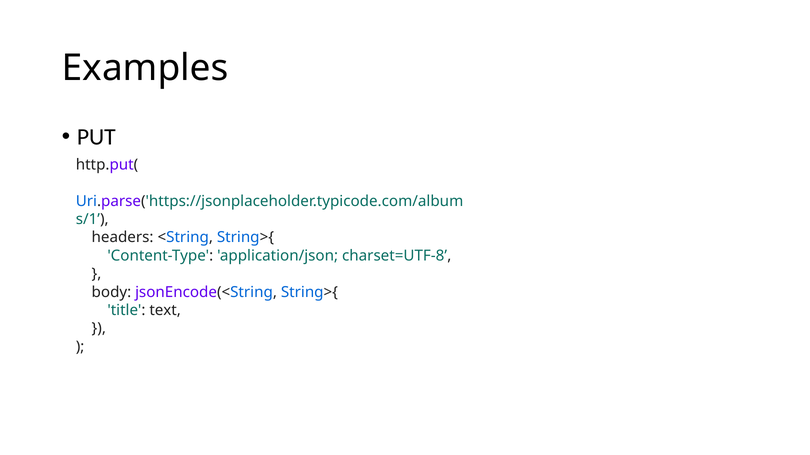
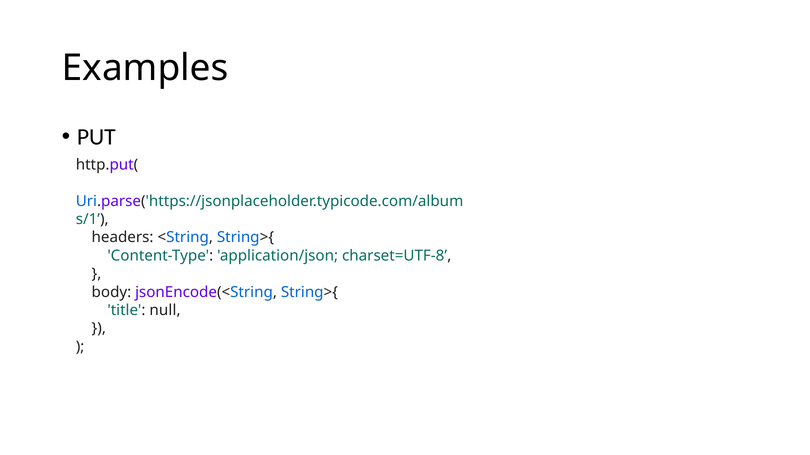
text: text -> null
